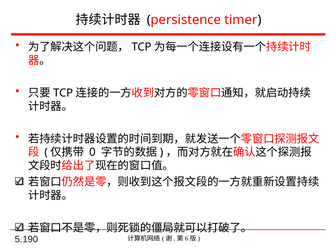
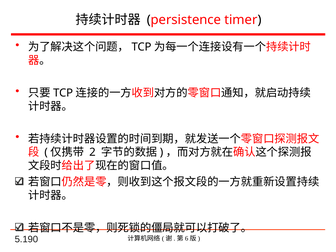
0: 0 -> 2
